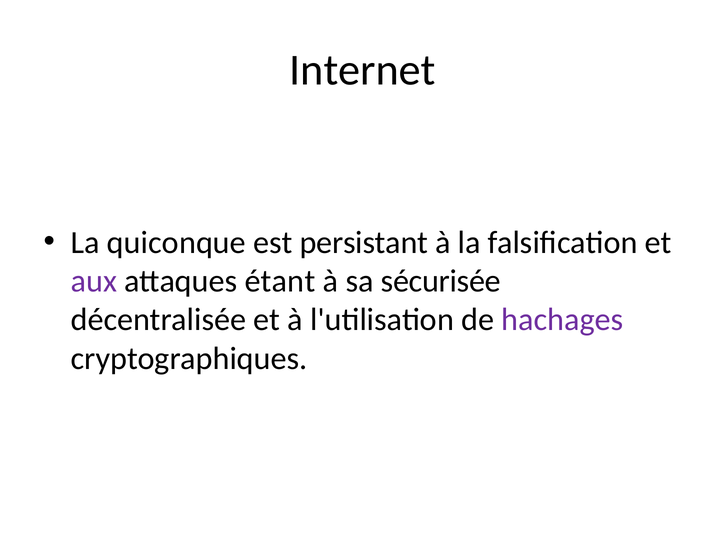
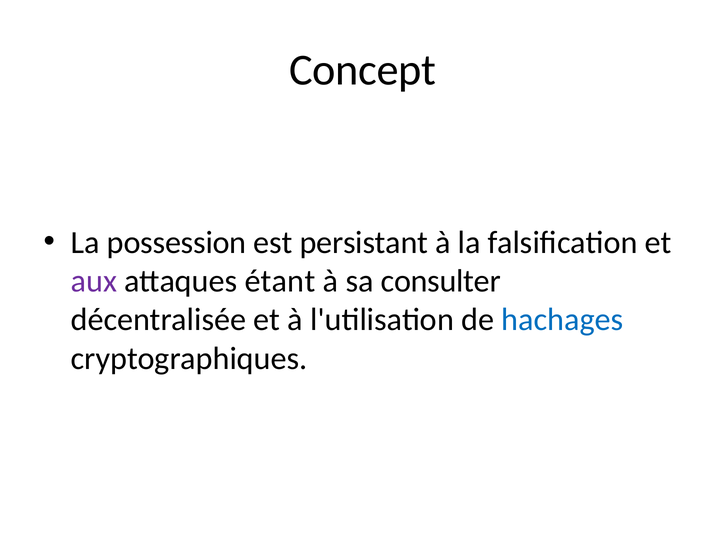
Internet: Internet -> Concept
quiconque: quiconque -> possession
sécurisée: sécurisée -> consulter
hachages colour: purple -> blue
